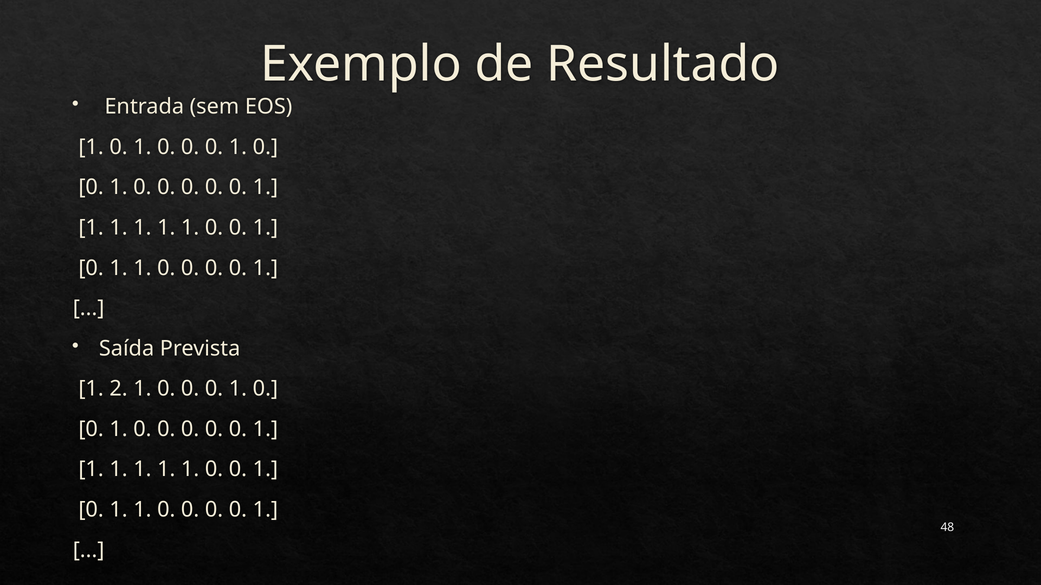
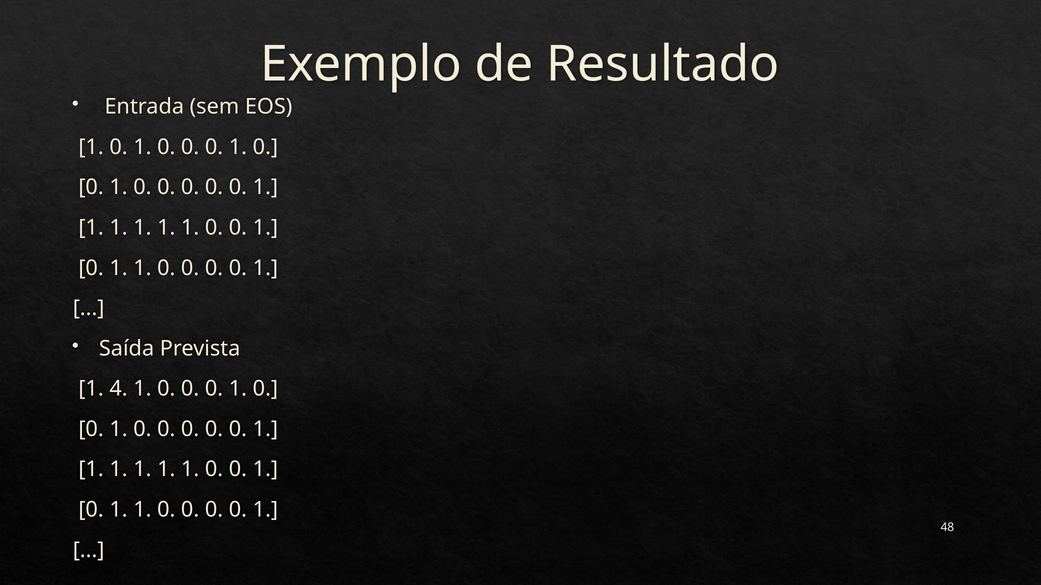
2: 2 -> 4
